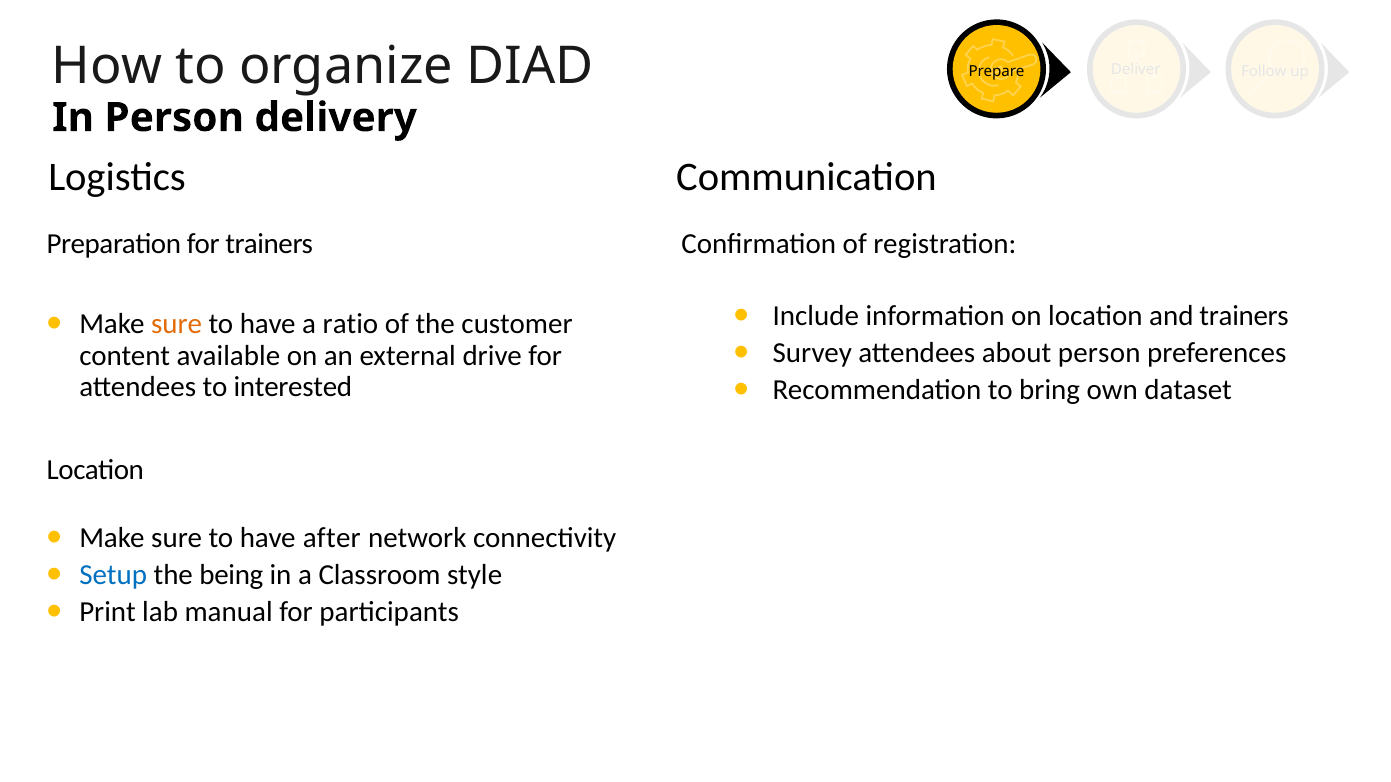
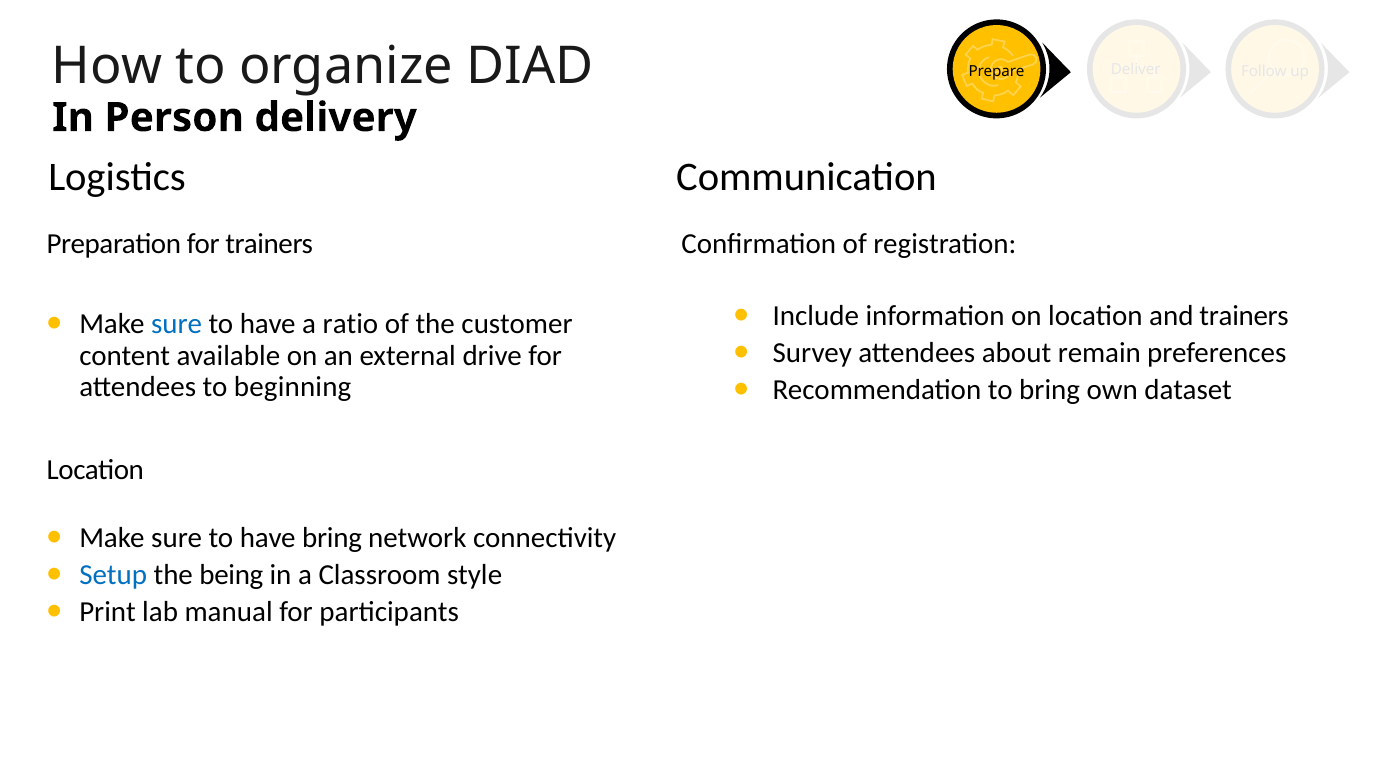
sure at (177, 325) colour: orange -> blue
about person: person -> remain
interested: interested -> beginning
have after: after -> bring
